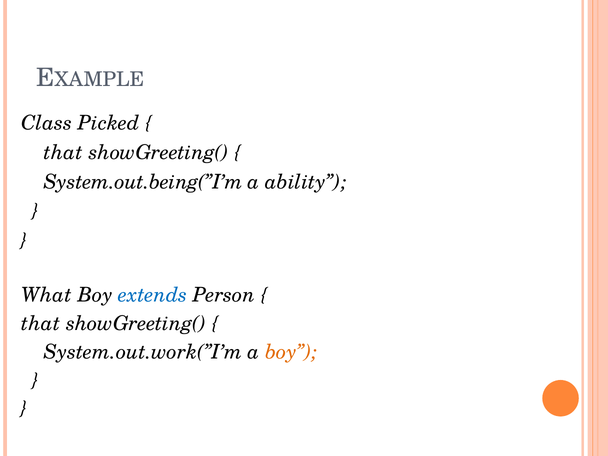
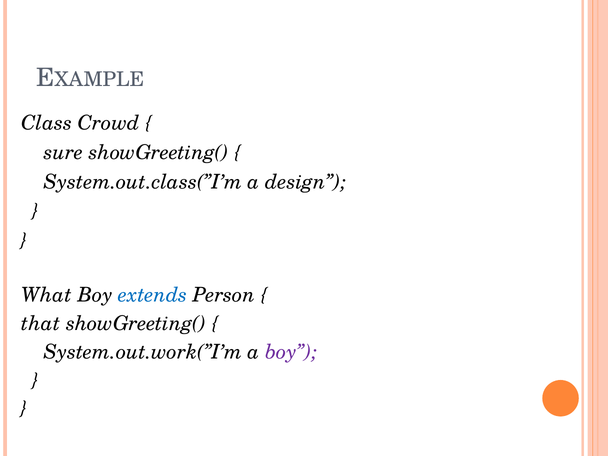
Picked: Picked -> Crowd
that at (63, 152): that -> sure
System.out.being(”I’m: System.out.being(”I’m -> System.out.class(”I’m
ability: ability -> design
boy at (291, 352) colour: orange -> purple
